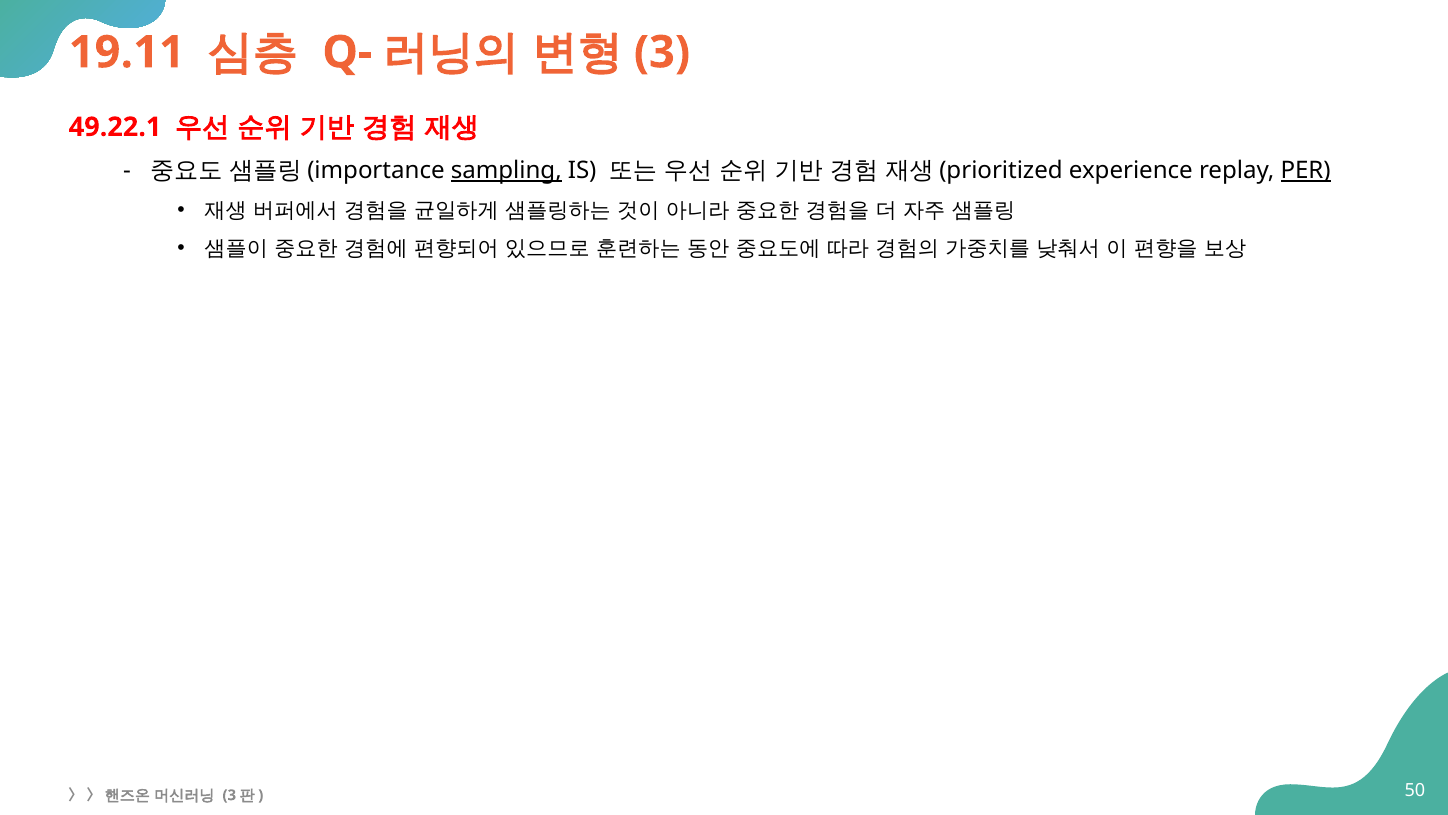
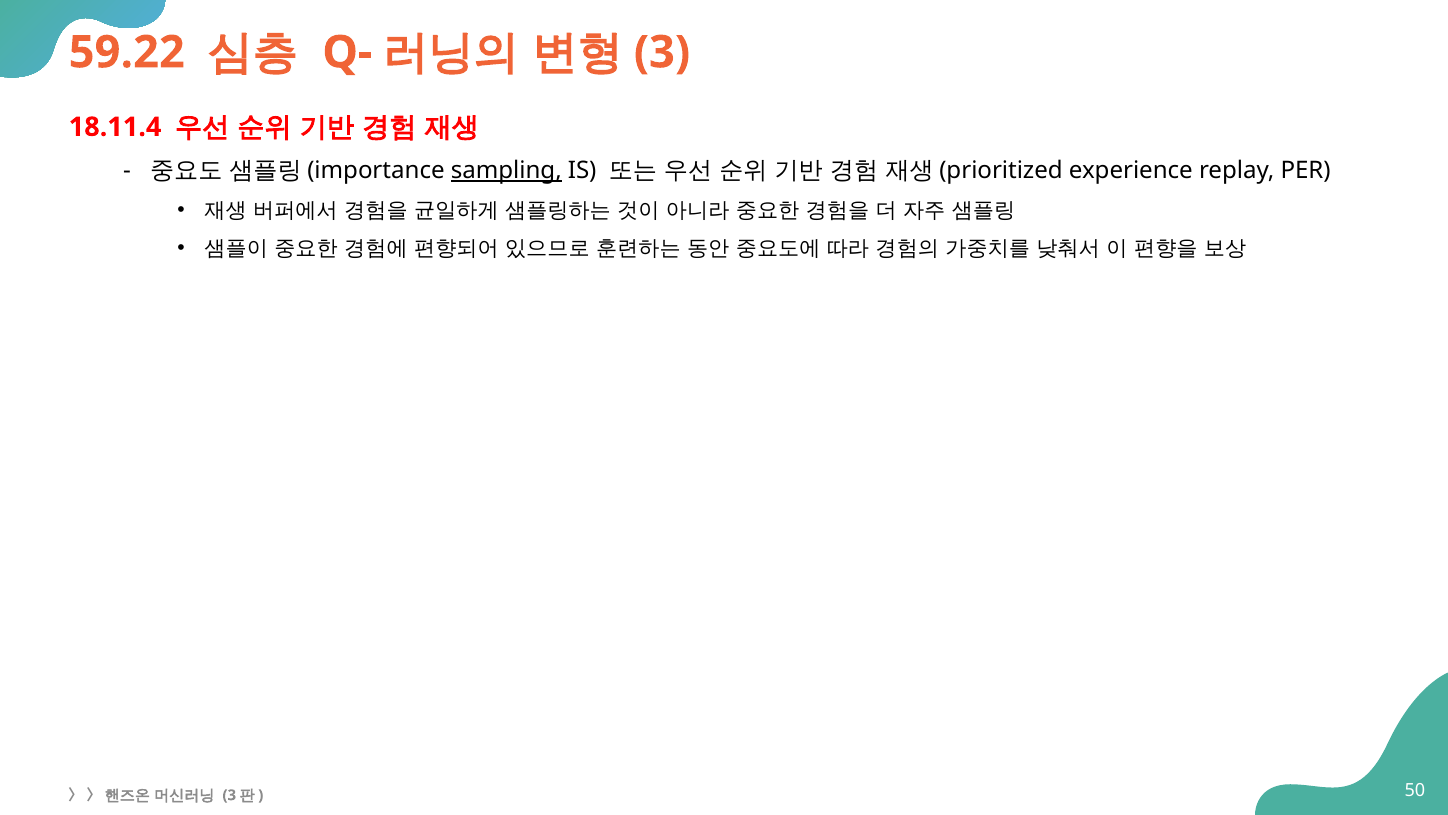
19.11: 19.11 -> 59.22
49.22.1: 49.22.1 -> 18.11.4
PER underline: present -> none
